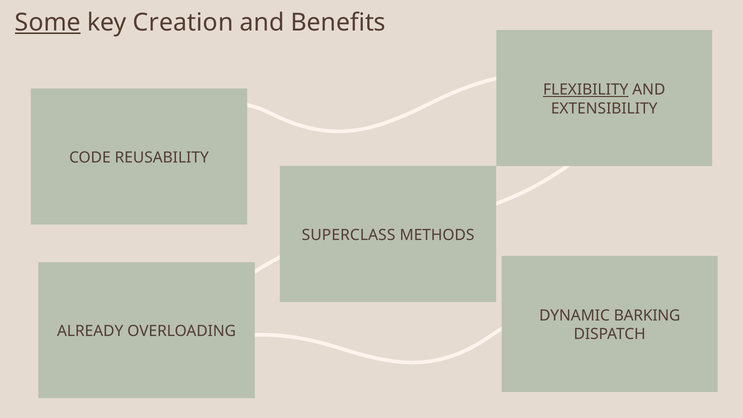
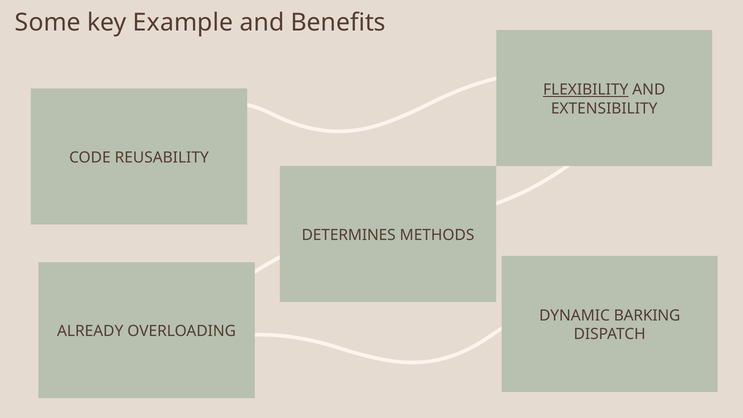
Some underline: present -> none
Creation: Creation -> Example
SUPERCLASS: SUPERCLASS -> DETERMINES
